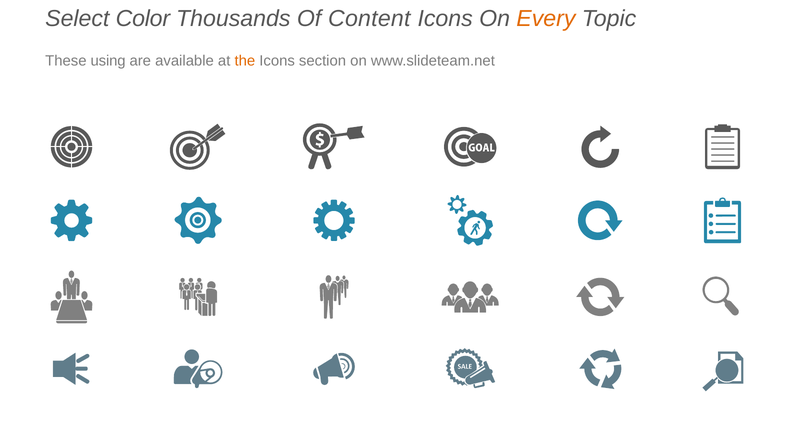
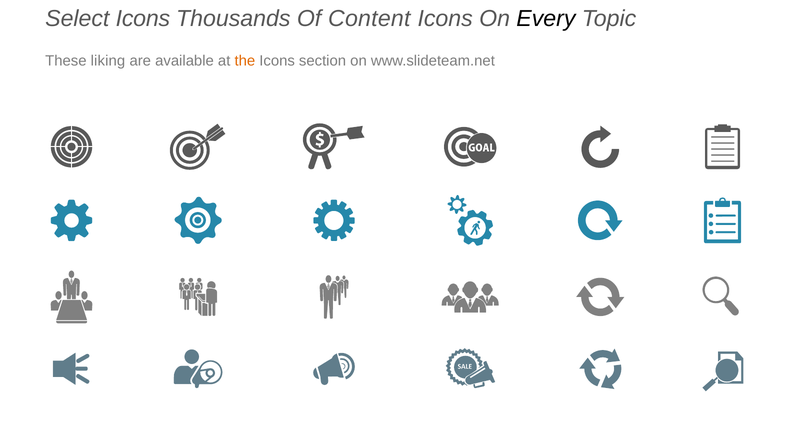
Select Color: Color -> Icons
Every colour: orange -> black
using: using -> liking
